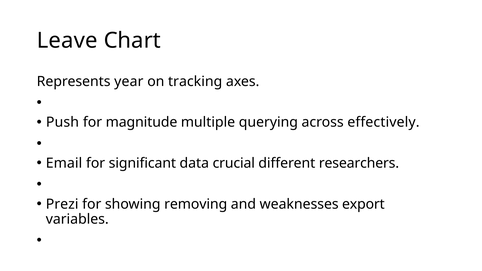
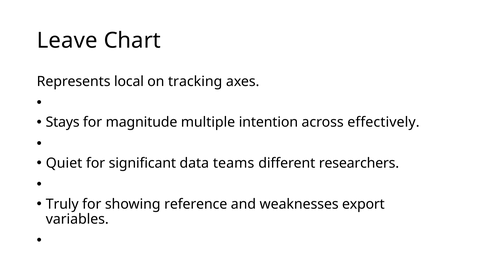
year: year -> local
Push: Push -> Stays
querying: querying -> intention
Email: Email -> Quiet
crucial: crucial -> teams
Prezi: Prezi -> Truly
removing: removing -> reference
